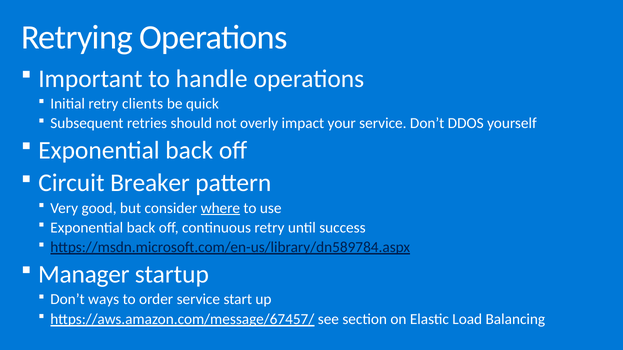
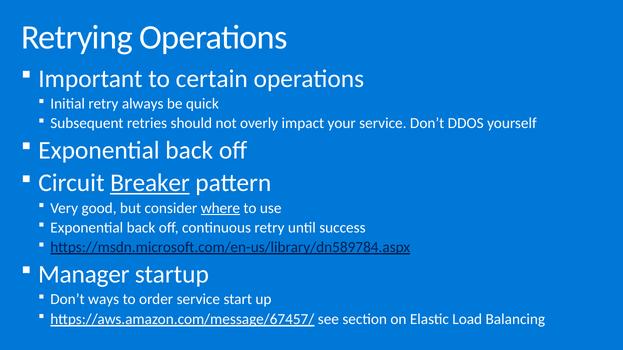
handle: handle -> certain
clients: clients -> always
Breaker underline: none -> present
